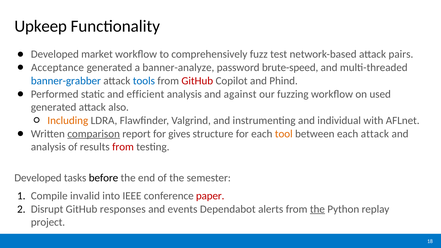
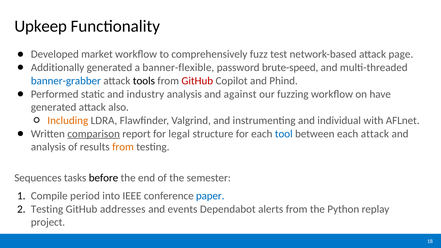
pairs: pairs -> page
Acceptance: Acceptance -> Additionally
banner-analyze: banner-analyze -> banner-flexible
tools colour: blue -> black
efficient: efficient -> industry
used: used -> have
gives: gives -> legal
tool colour: orange -> blue
from at (123, 147) colour: red -> orange
Developed at (38, 178): Developed -> Sequences
invalid: invalid -> period
paper colour: red -> blue
Disrupt at (47, 209): Disrupt -> Testing
responses: responses -> addresses
the at (317, 209) underline: present -> none
